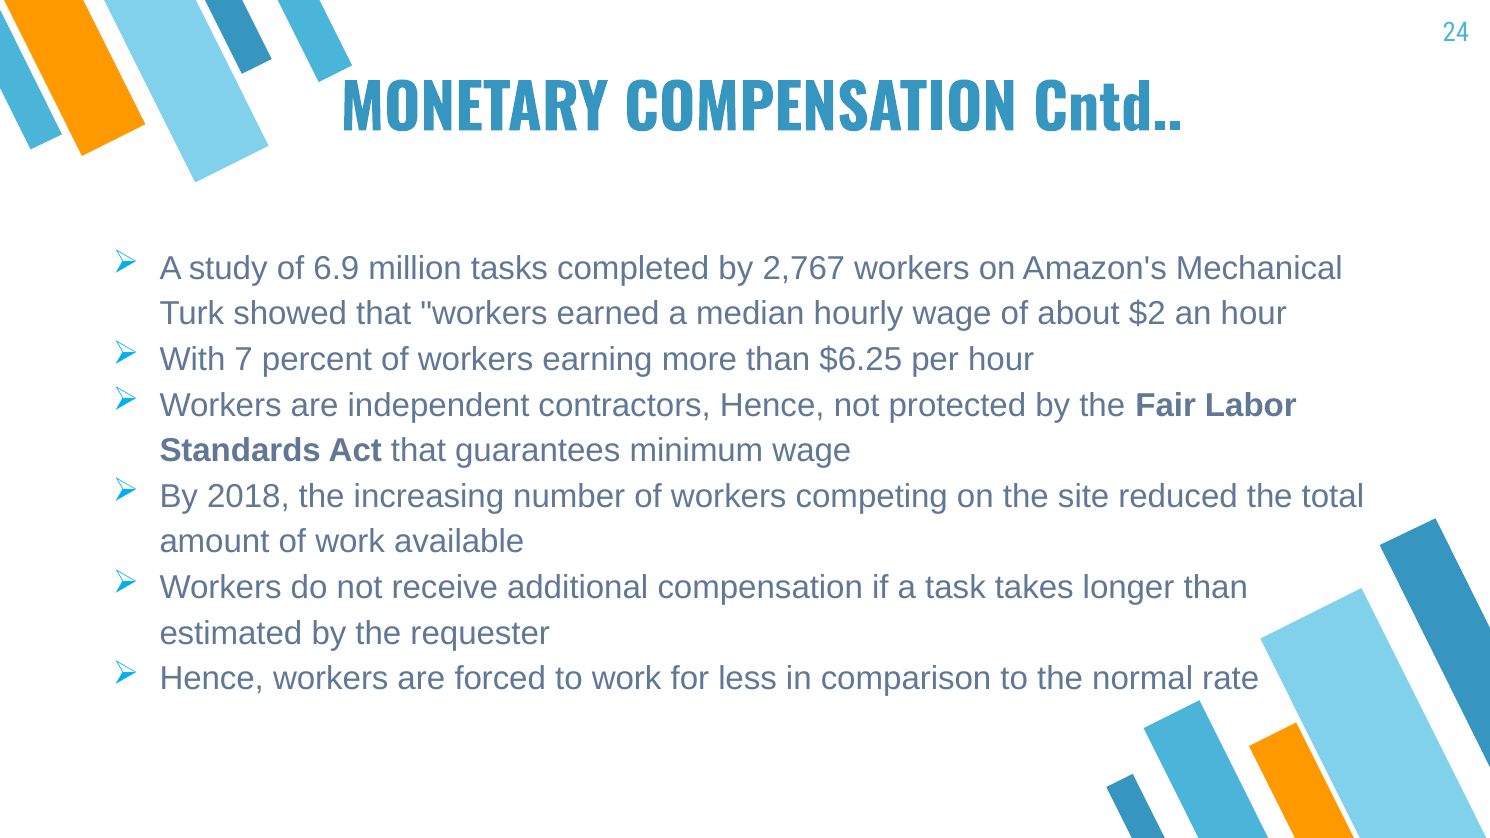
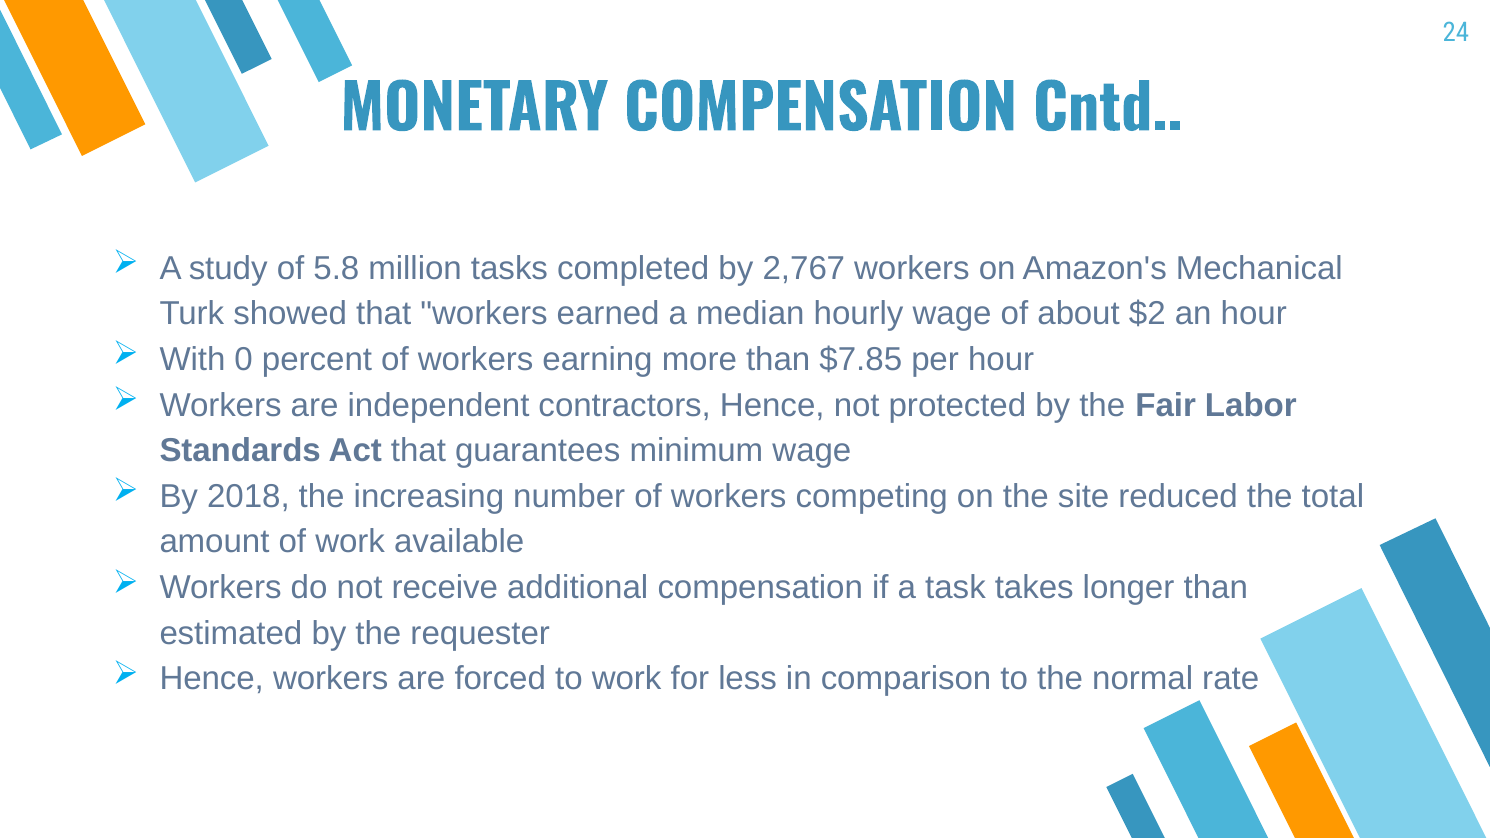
6.9: 6.9 -> 5.8
7: 7 -> 0
$6.25: $6.25 -> $7.85
